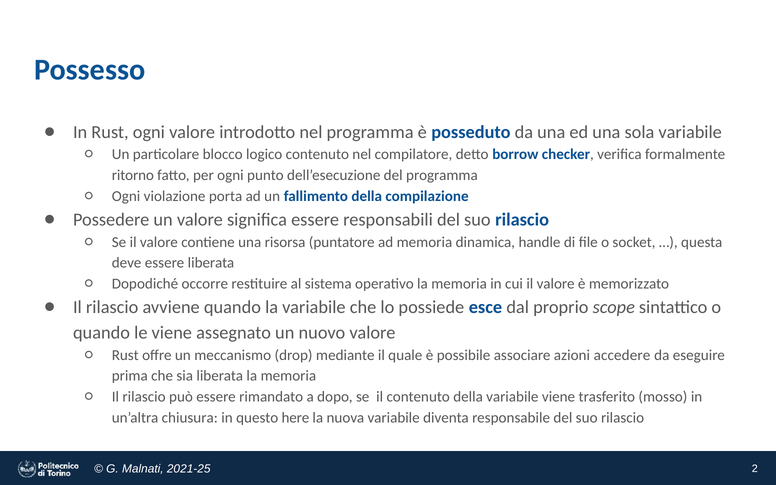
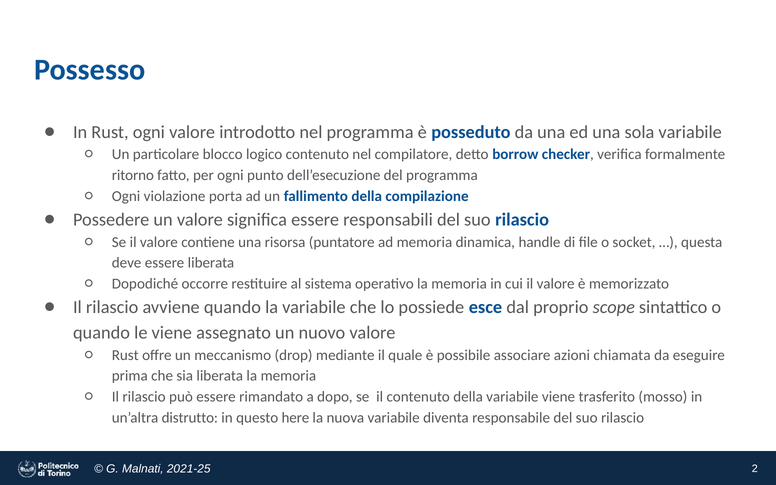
accedere: accedere -> chiamata
chiusura: chiusura -> distrutto
